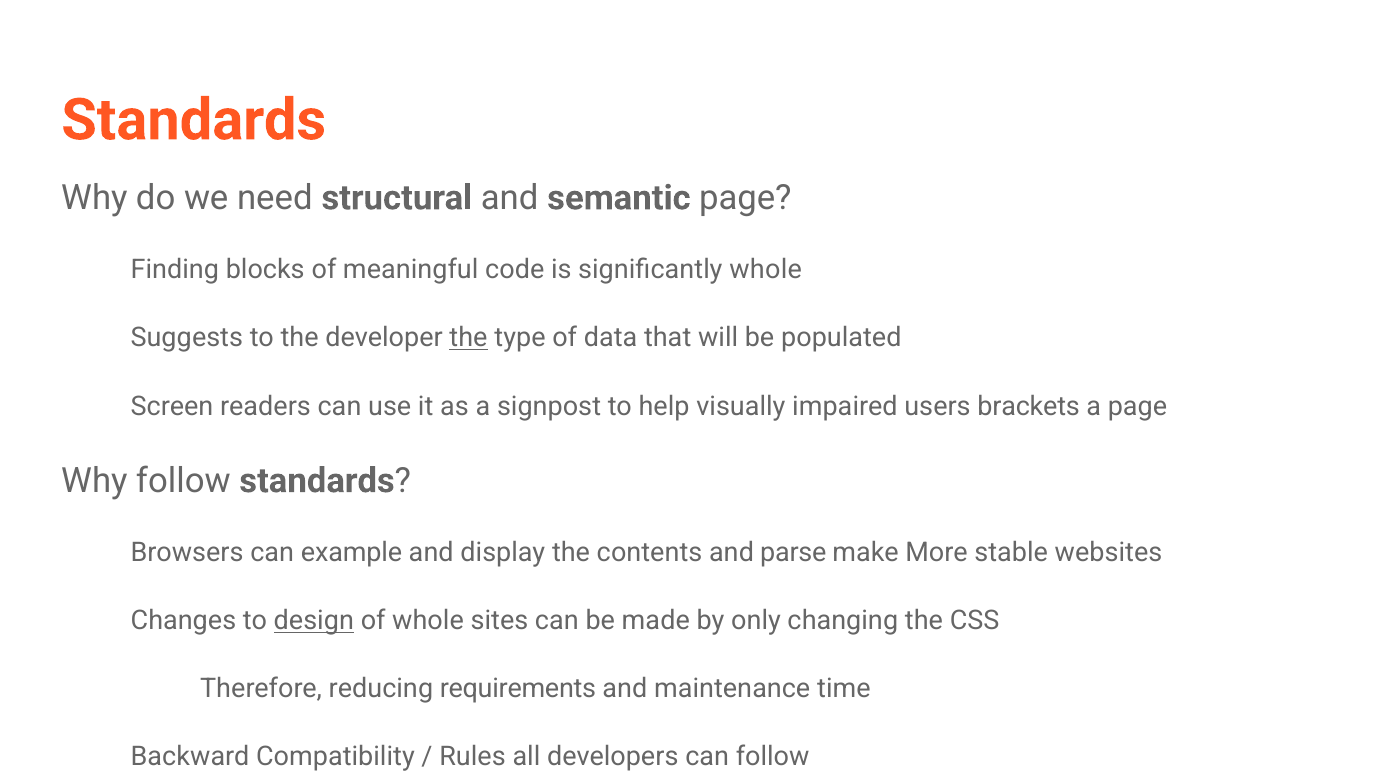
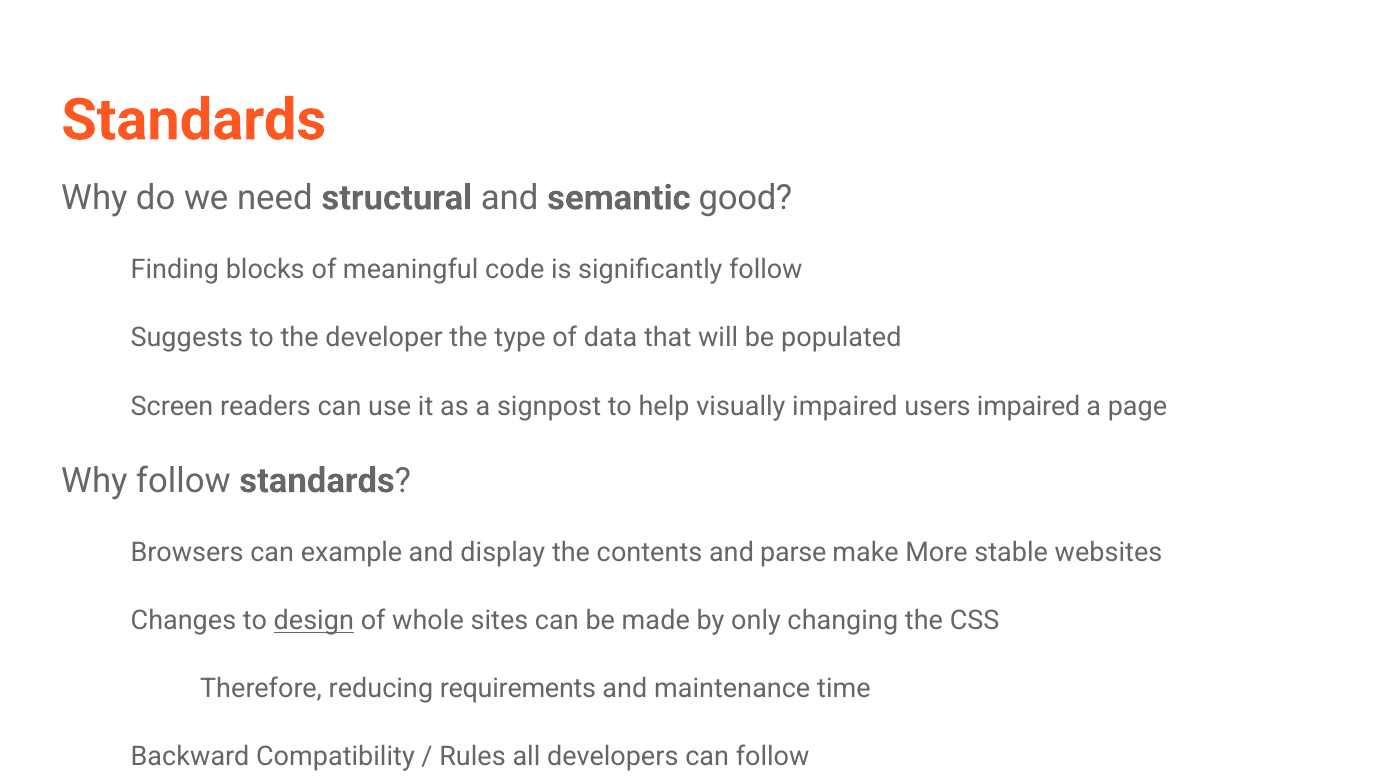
semantic page: page -> good
significantly whole: whole -> follow
the at (468, 338) underline: present -> none
users brackets: brackets -> impaired
